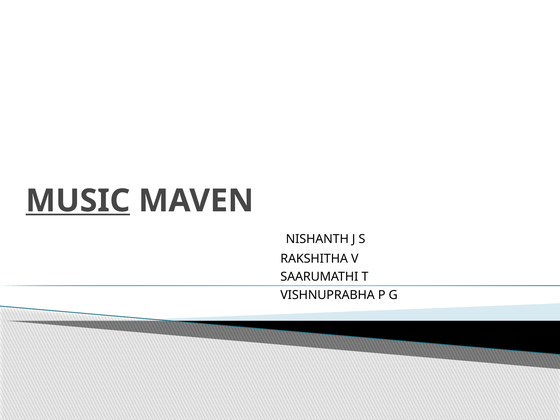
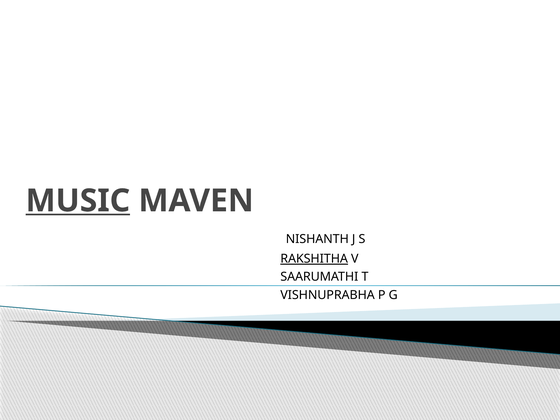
RAKSHITHA underline: none -> present
